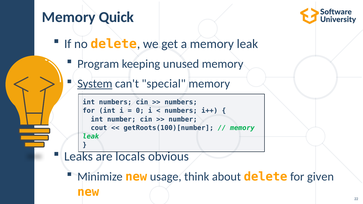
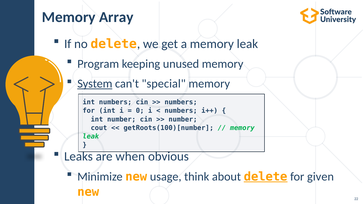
Quick: Quick -> Array
locals: locals -> when
delete at (266, 177) underline: none -> present
